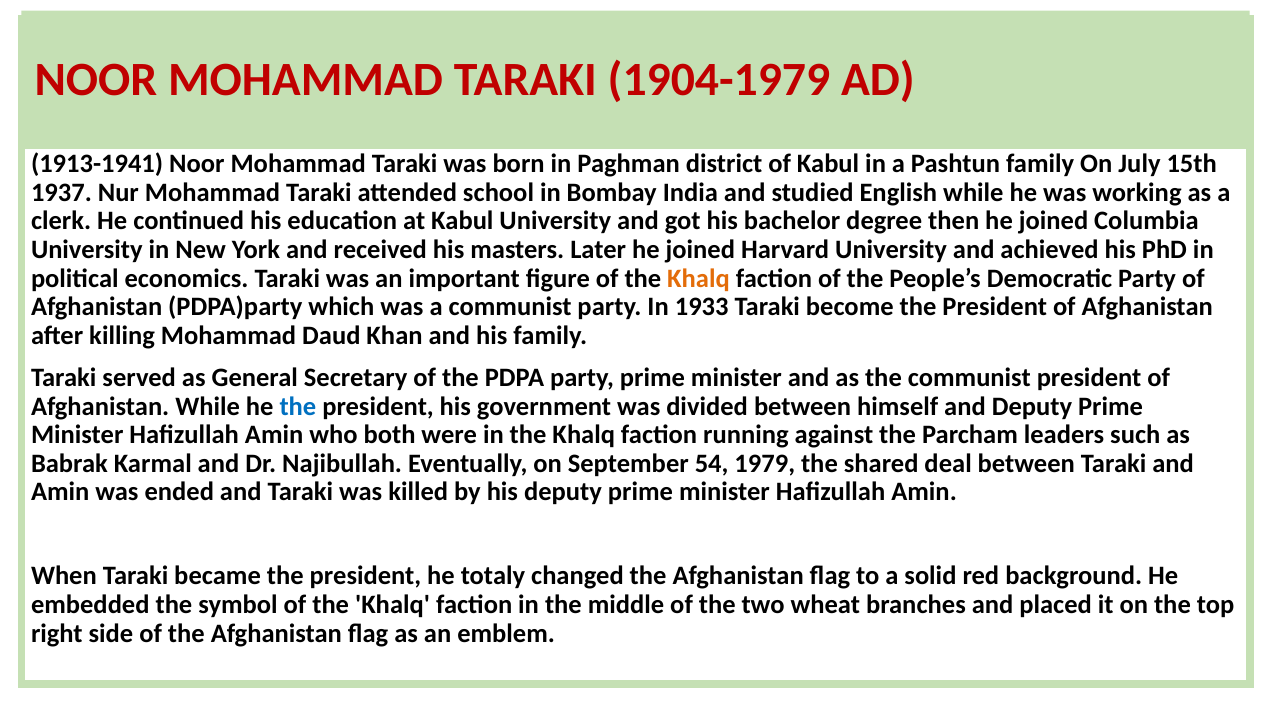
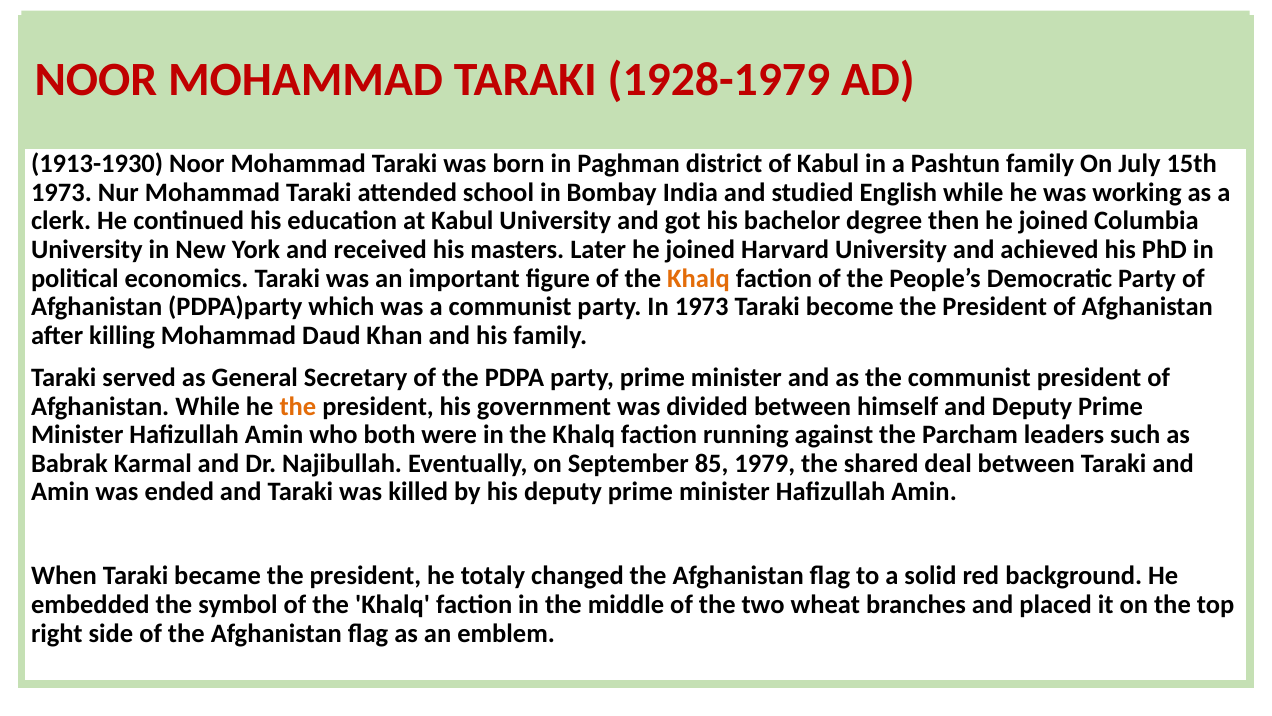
1904-1979: 1904-1979 -> 1928-1979
1913-1941: 1913-1941 -> 1913-1930
1937 at (61, 192): 1937 -> 1973
In 1933: 1933 -> 1973
the at (298, 406) colour: blue -> orange
54: 54 -> 85
